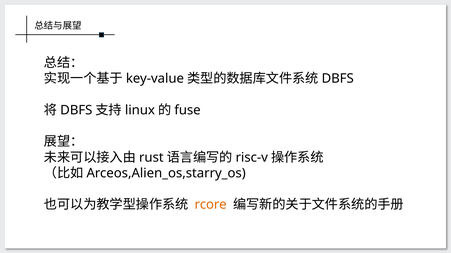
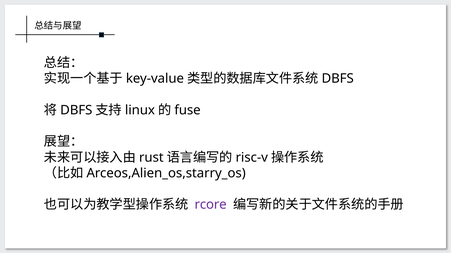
rcore colour: orange -> purple
